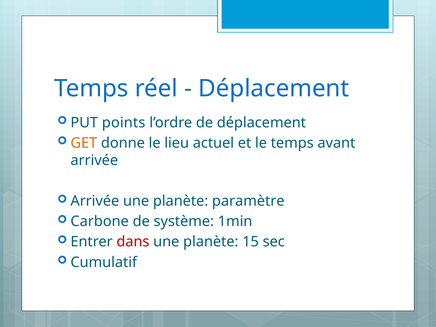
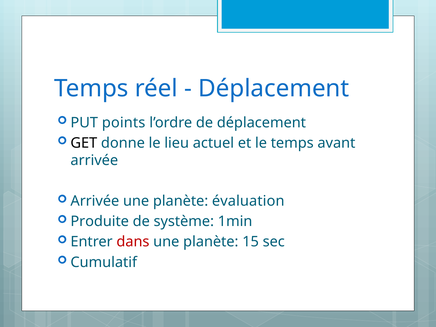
GET colour: orange -> black
paramètre: paramètre -> évaluation
Carbone: Carbone -> Produite
